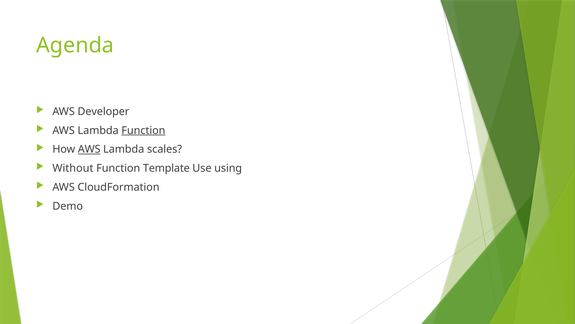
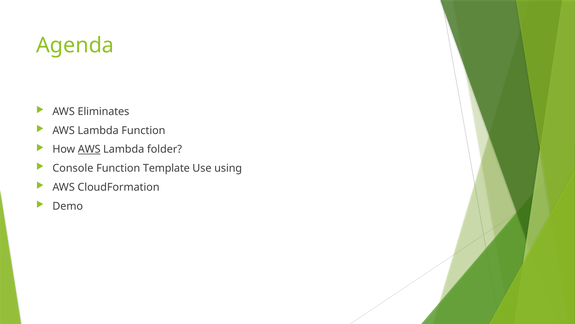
Developer: Developer -> Eliminates
Function at (143, 130) underline: present -> none
scales: scales -> folder
Without: Without -> Console
